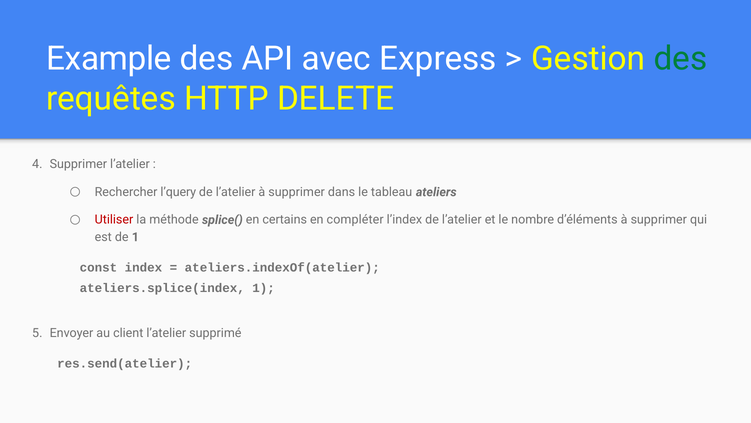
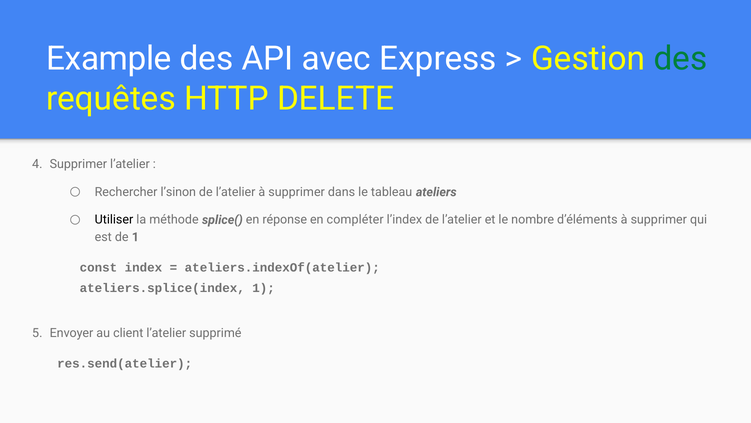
l’query: l’query -> l’sinon
Utiliser colour: red -> black
certains: certains -> réponse
